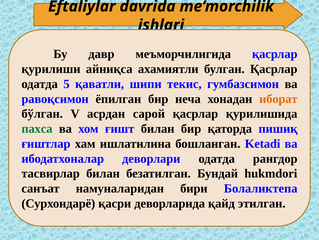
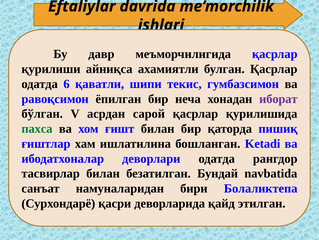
5: 5 -> 6
иборат colour: orange -> purple
hukmdori: hukmdori -> navbatida
